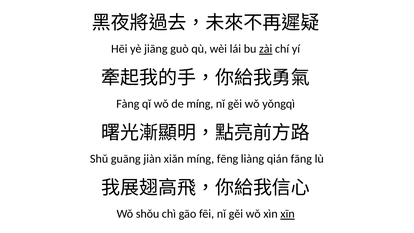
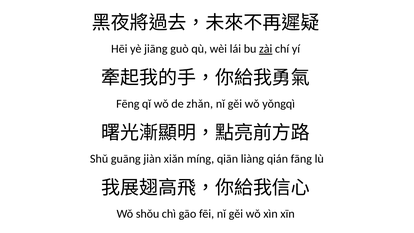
Fàng: Fàng -> Fēng
de míng: míng -> zhǎn
fēng: fēng -> qiān
xīn underline: present -> none
